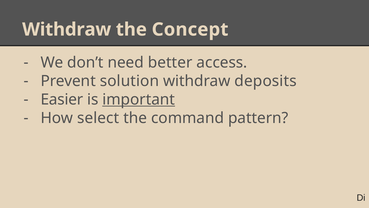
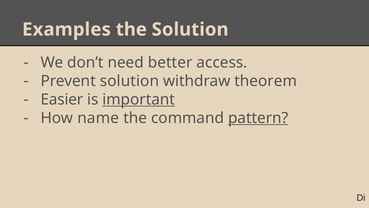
Withdraw at (67, 29): Withdraw -> Examples
the Concept: Concept -> Solution
deposits: deposits -> theorem
select: select -> name
pattern underline: none -> present
